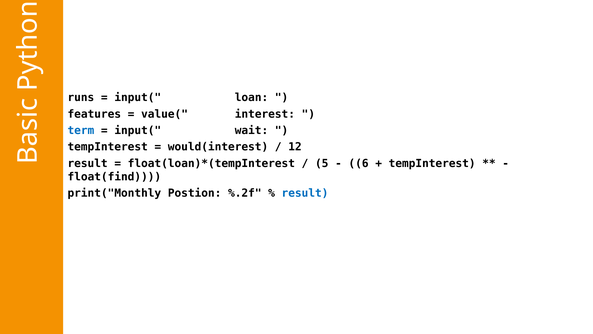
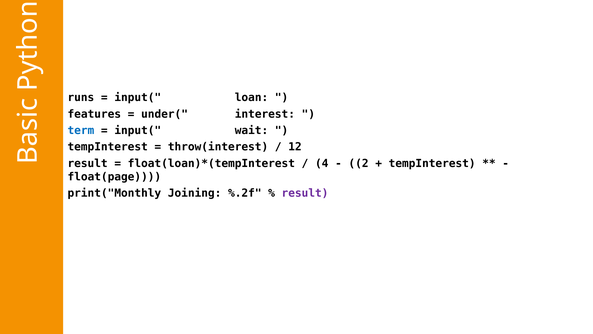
value(: value( -> under(
would(interest: would(interest -> throw(interest
5: 5 -> 4
6: 6 -> 2
float(find: float(find -> float(page
Postion: Postion -> Joining
result at (305, 193) colour: blue -> purple
